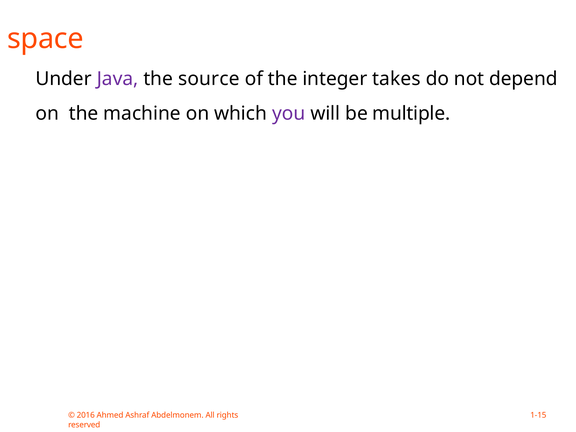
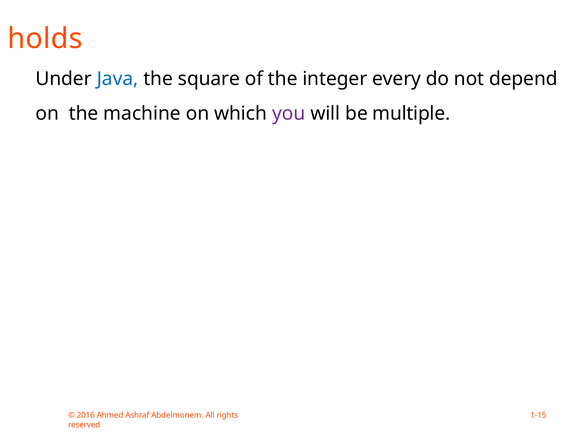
space: space -> holds
Java colour: purple -> blue
source: source -> square
takes: takes -> every
